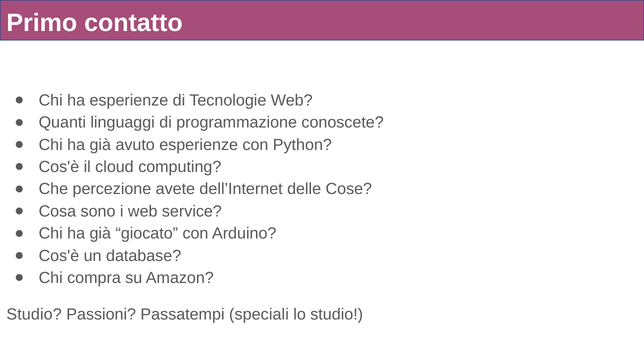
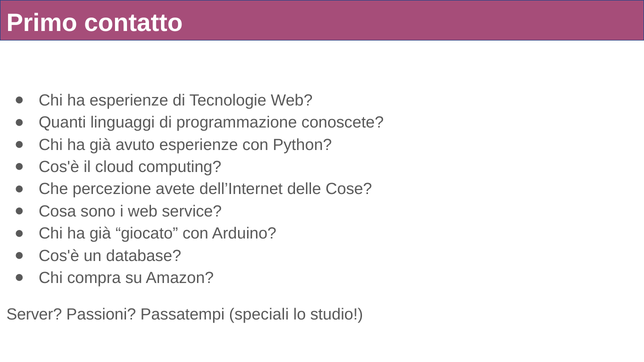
Studio at (34, 315): Studio -> Server
